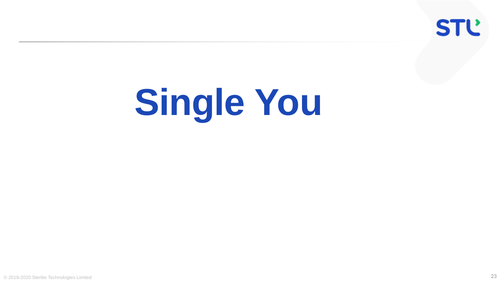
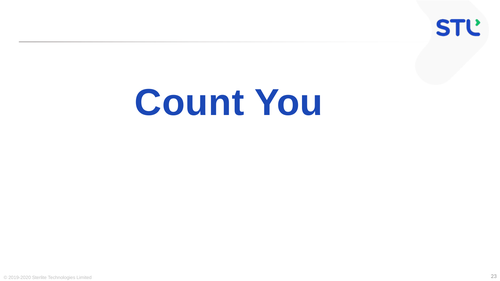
Single: Single -> Count
